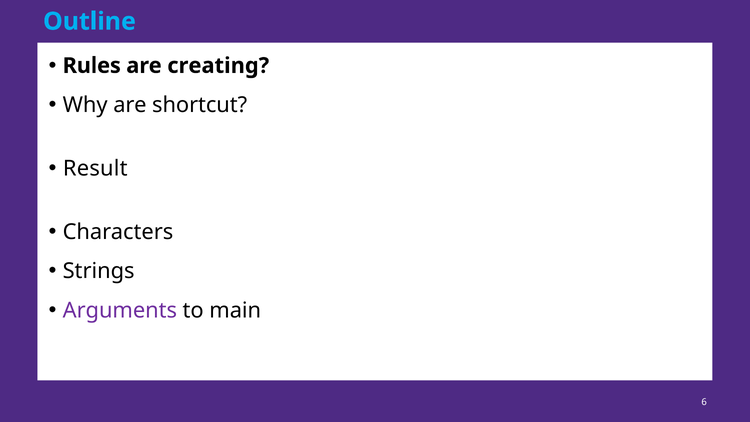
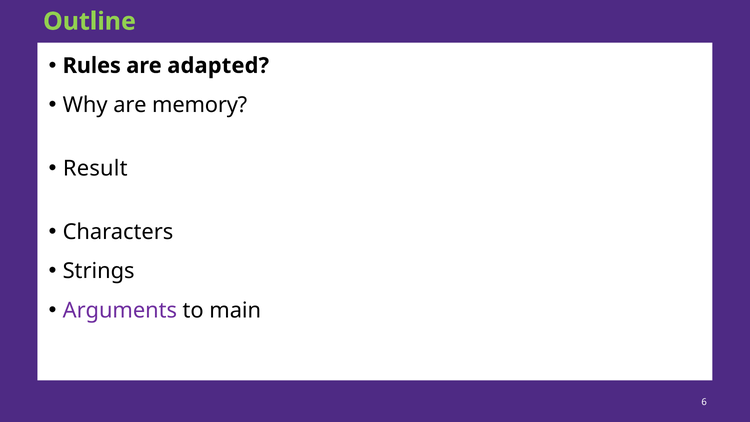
Outline colour: light blue -> light green
creating: creating -> adapted
shortcut: shortcut -> memory
